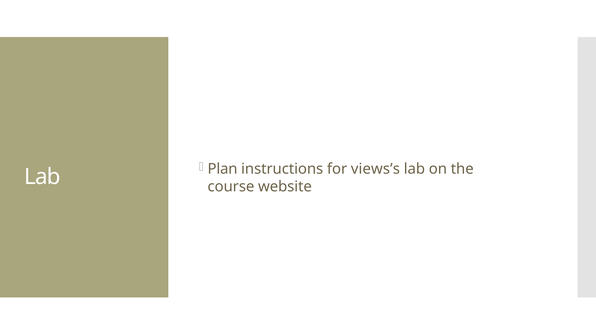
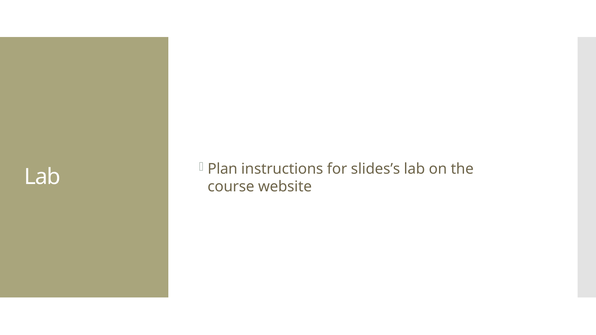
views’s: views’s -> slides’s
